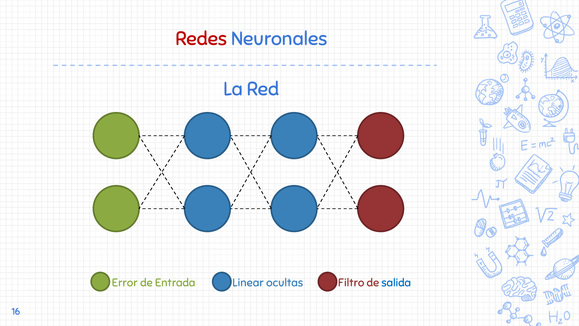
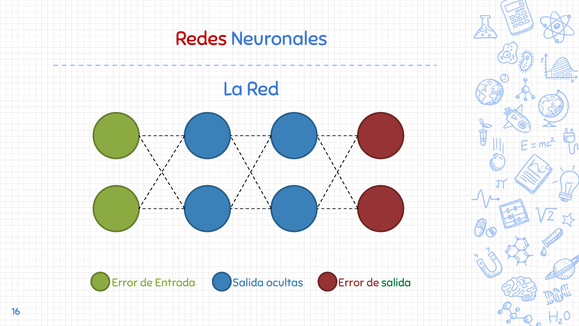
Entrada Linear: Linear -> Salida
ocultas Filtro: Filtro -> Error
salida at (396, 283) colour: blue -> green
